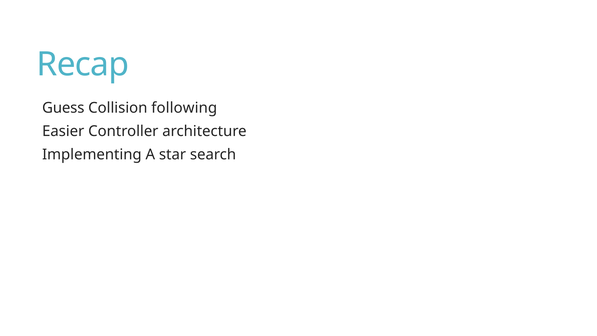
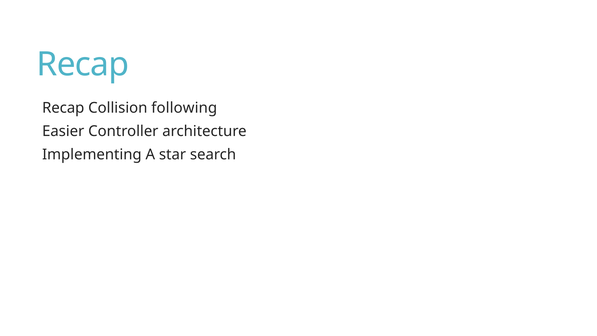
Guess at (63, 108): Guess -> Recap
